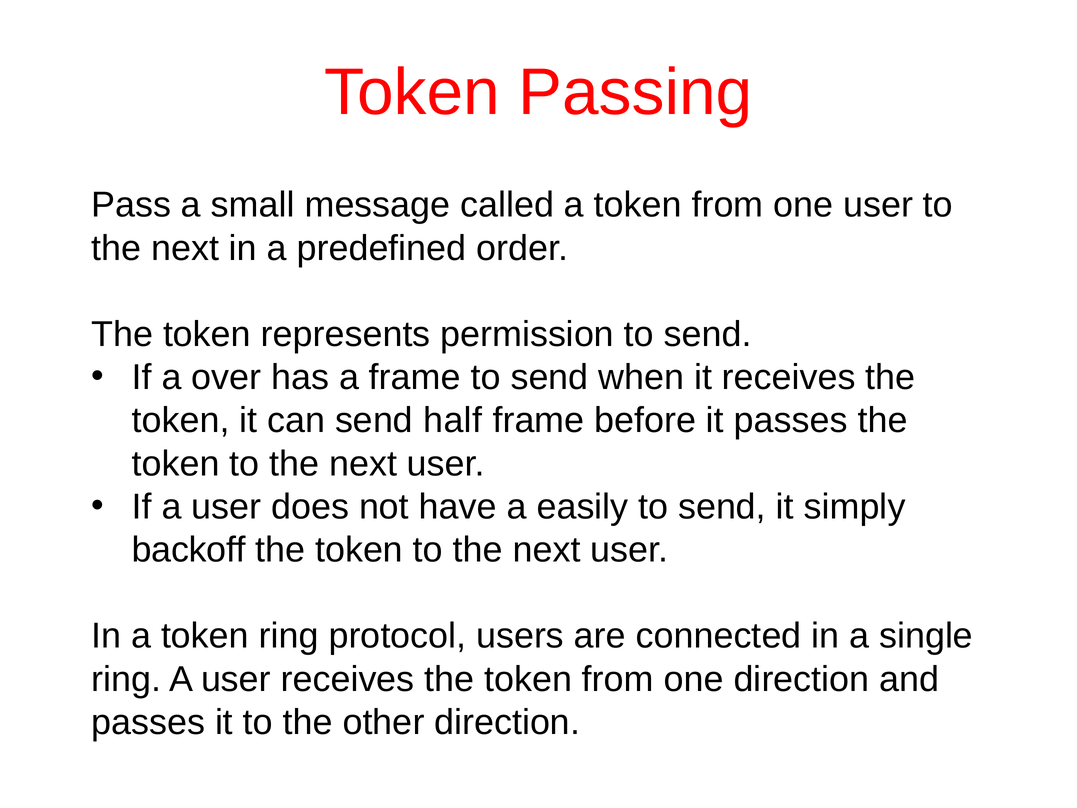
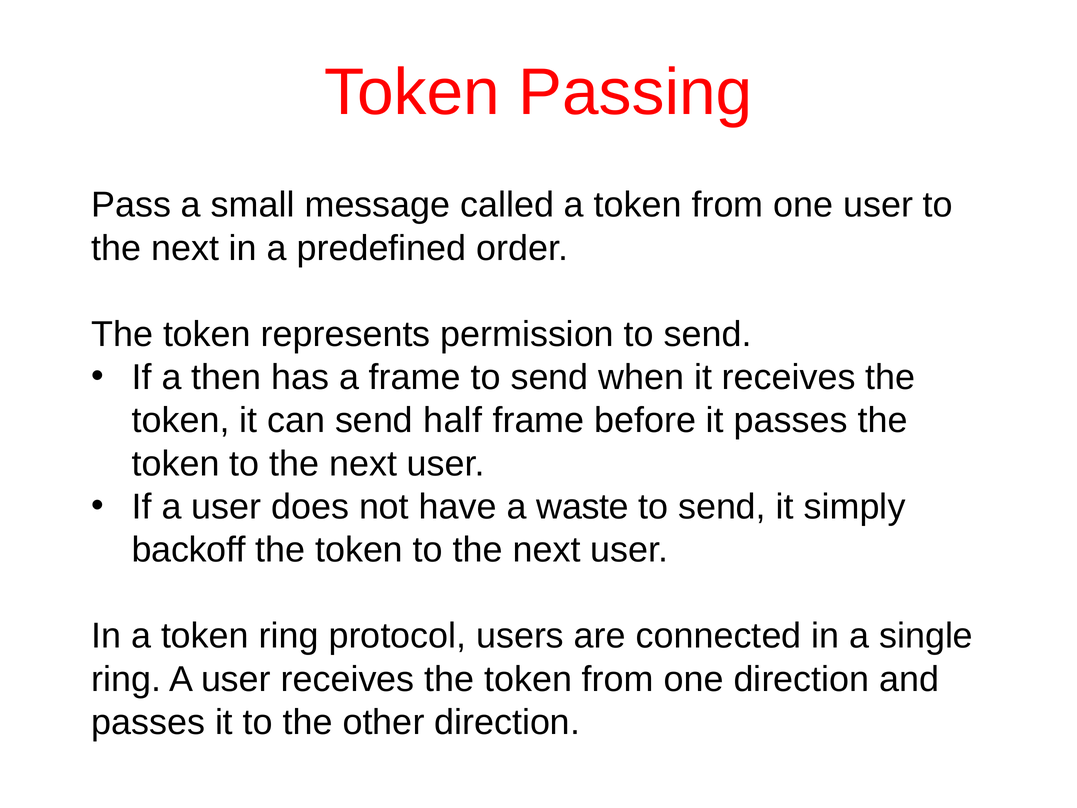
over: over -> then
easily: easily -> waste
